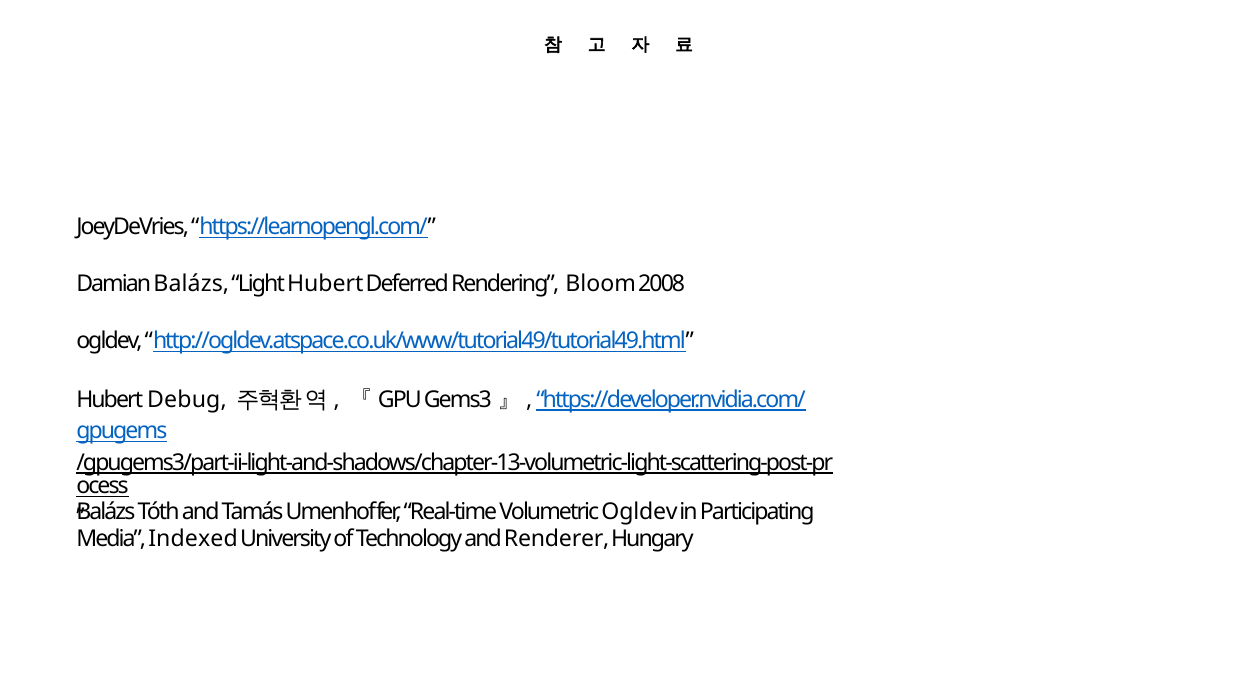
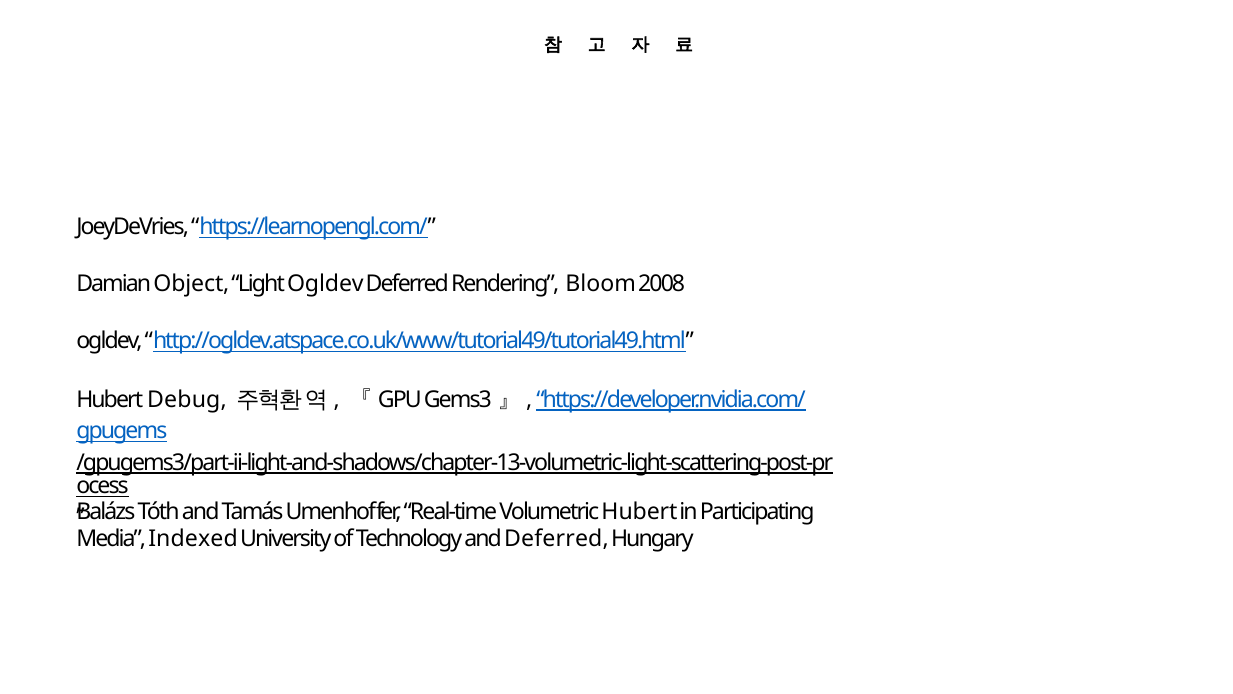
Damian Balázs: Balázs -> Object
Light Hubert: Hubert -> Ogldev
Volumetric Ogldev: Ogldev -> Hubert
and Renderer: Renderer -> Deferred
